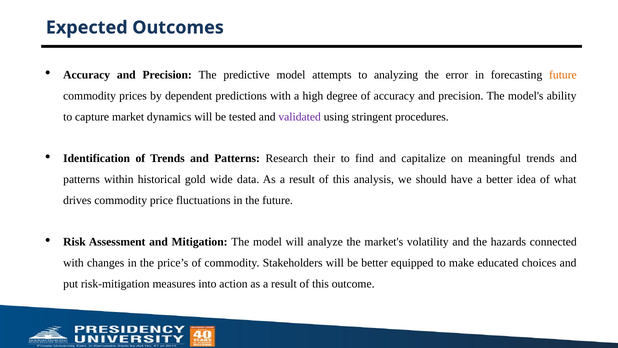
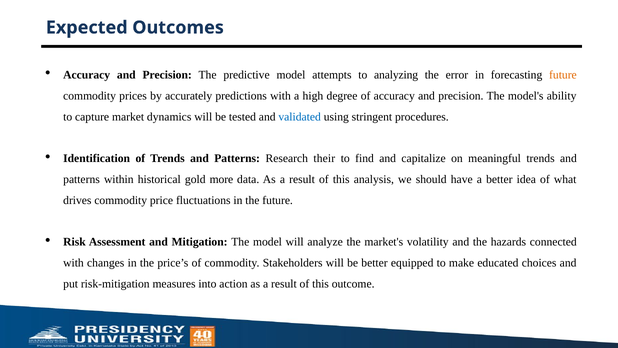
dependent: dependent -> accurately
validated colour: purple -> blue
wide: wide -> more
